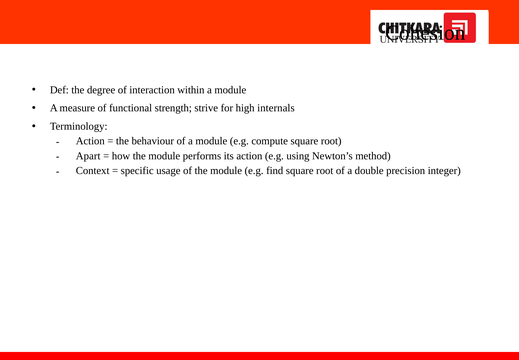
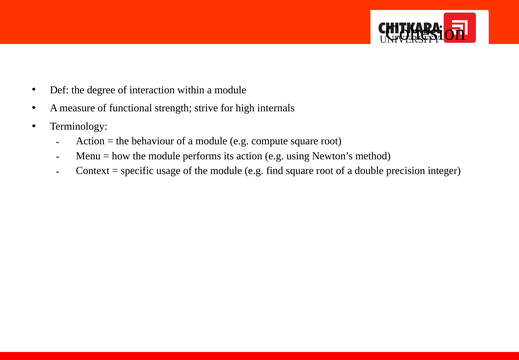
Apart: Apart -> Menu
